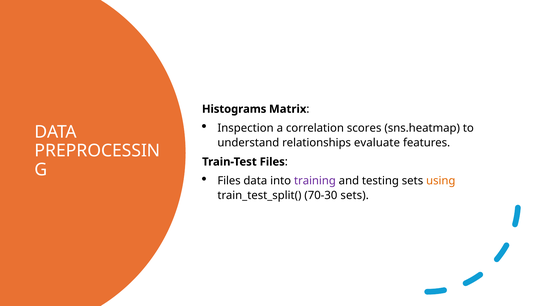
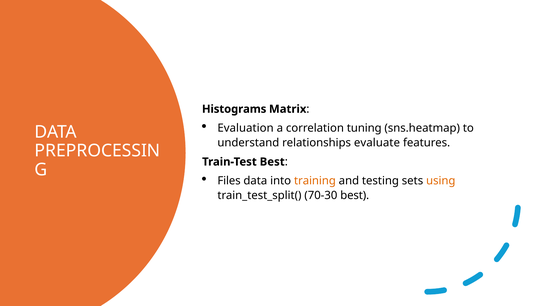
Inspection: Inspection -> Evaluation
scores: scores -> tuning
Train-Test Files: Files -> Best
training colour: purple -> orange
70-30 sets: sets -> best
